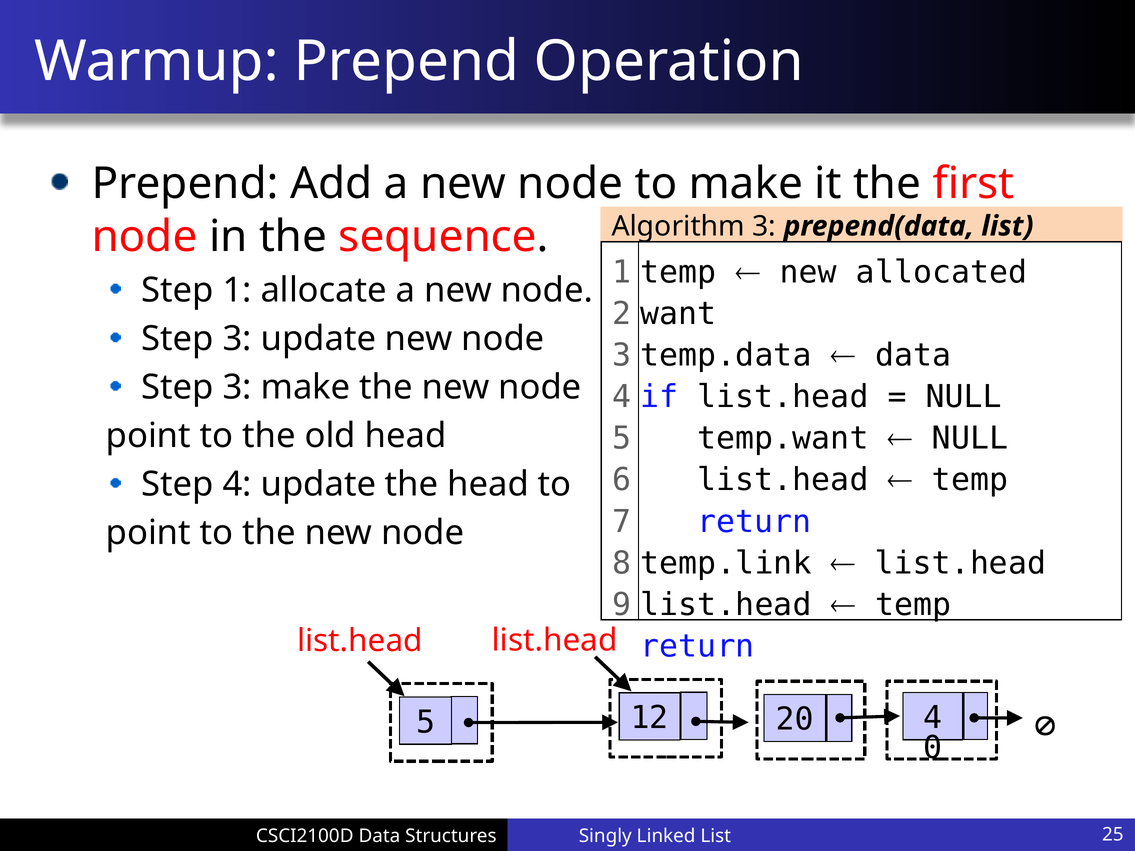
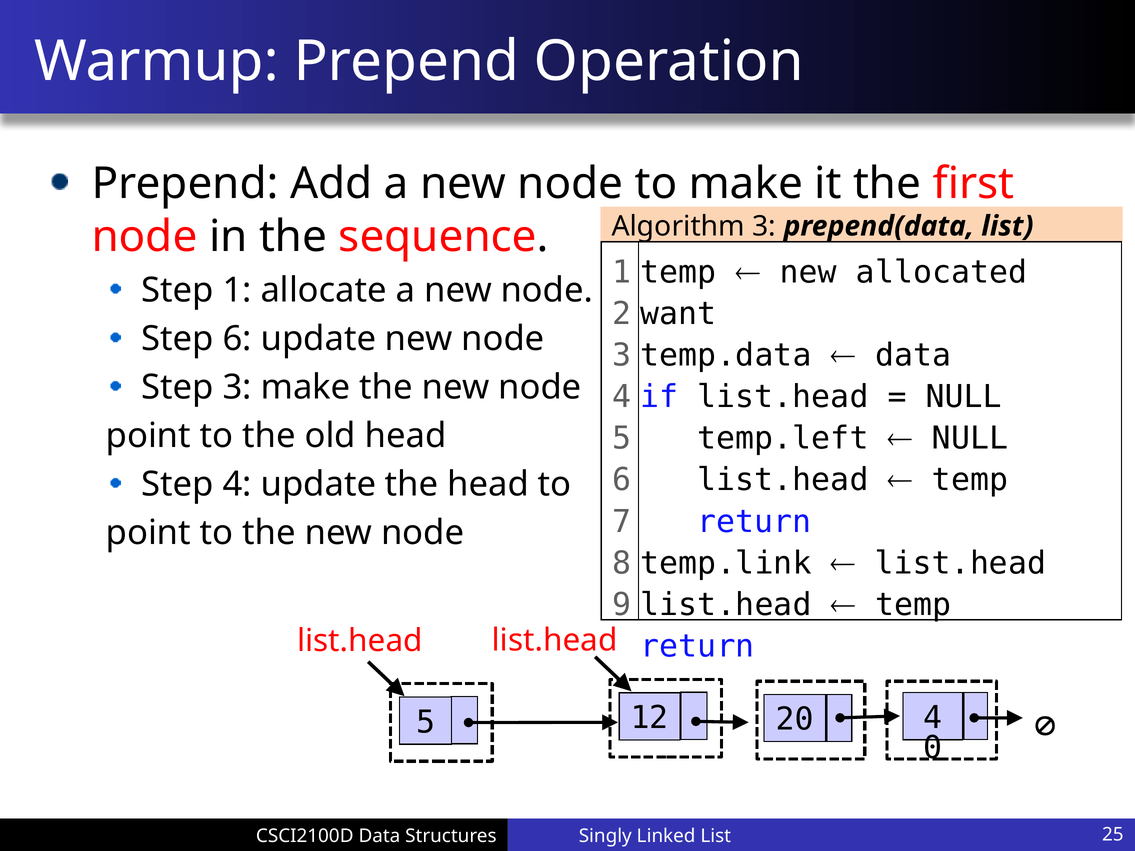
3 at (237, 339): 3 -> 6
temp.want: temp.want -> temp.left
